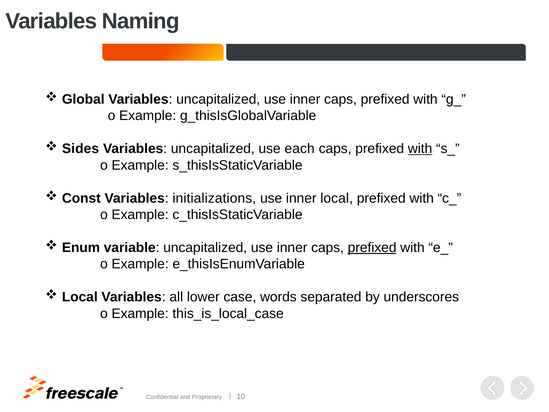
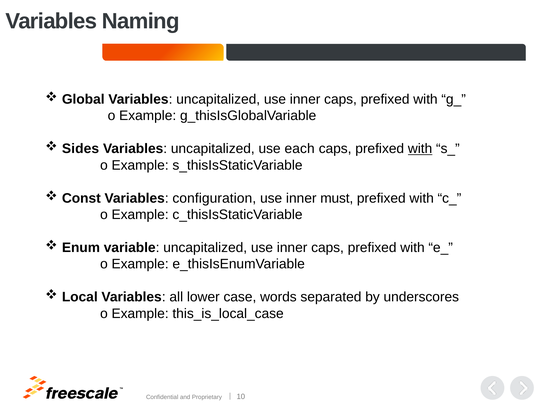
initializations: initializations -> configuration
inner local: local -> must
prefixed at (372, 247) underline: present -> none
